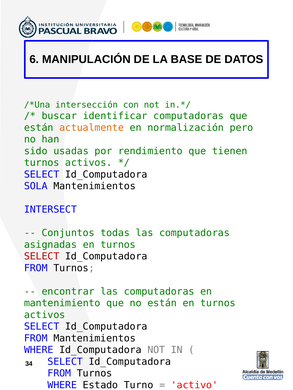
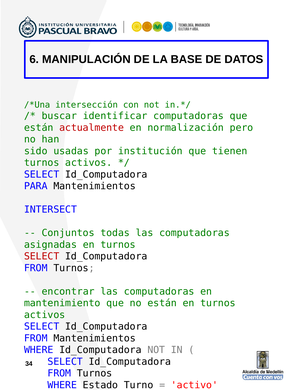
actualmente colour: orange -> red
rendimiento: rendimiento -> institución
SOLA: SOLA -> PARA
